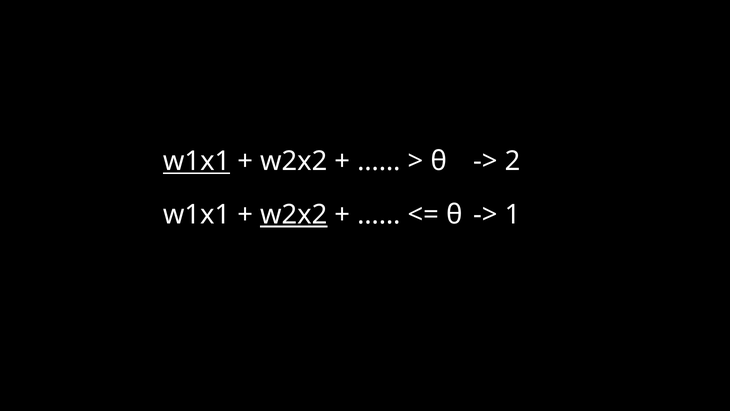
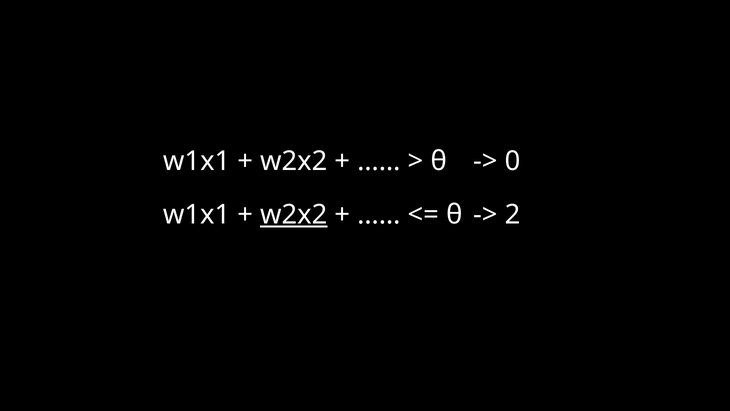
w1x1 at (197, 161) underline: present -> none
2: 2 -> 0
1: 1 -> 2
